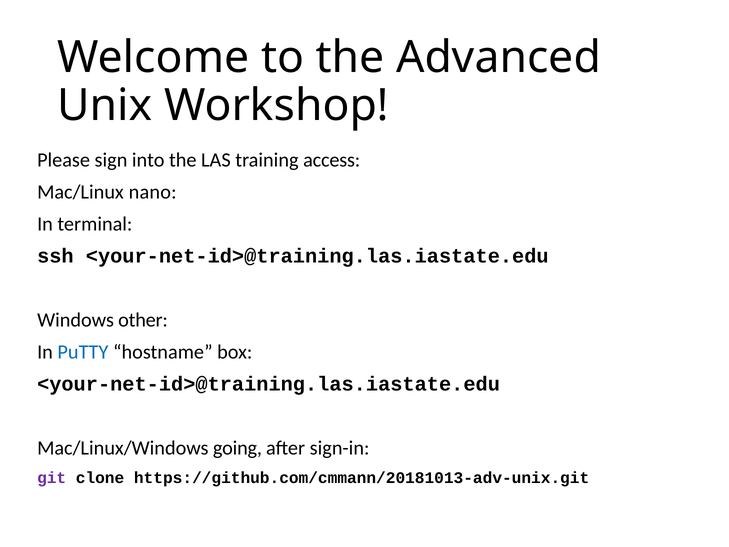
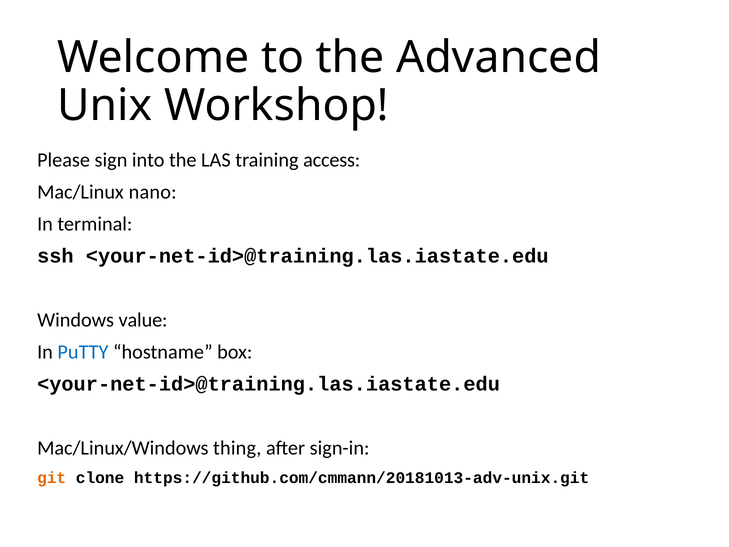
other: other -> value
going: going -> thing
git colour: purple -> orange
